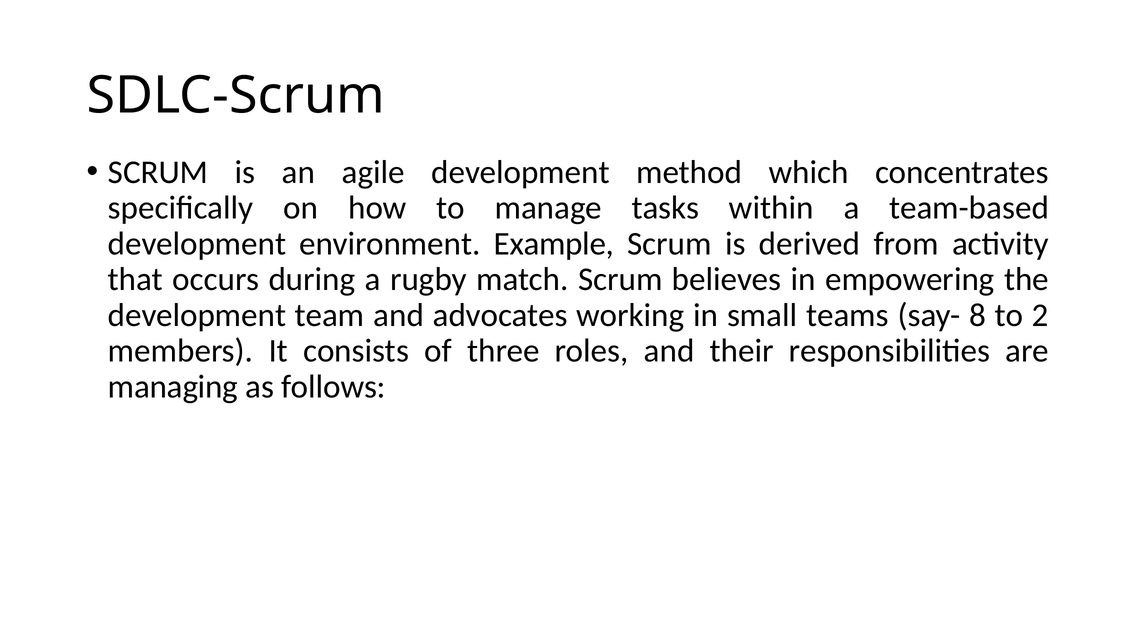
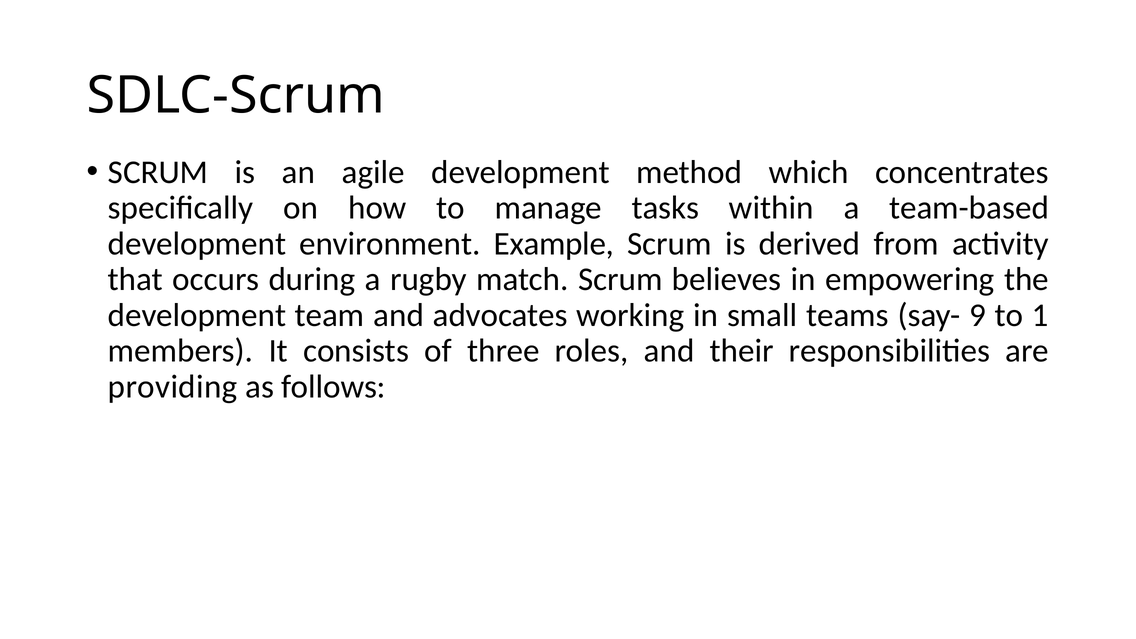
8: 8 -> 9
2: 2 -> 1
managing: managing -> providing
